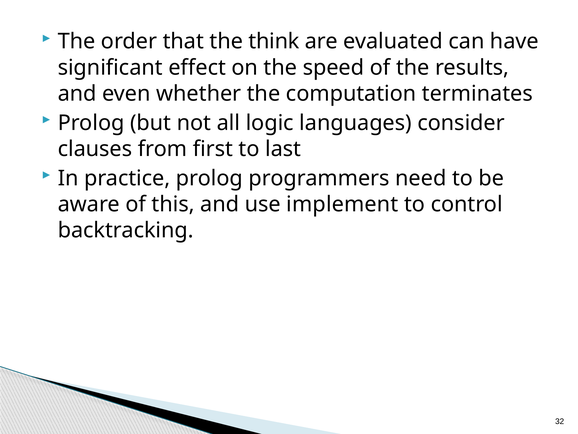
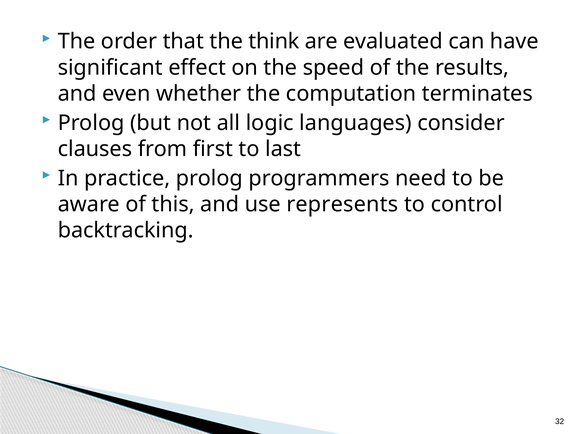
implement: implement -> represents
